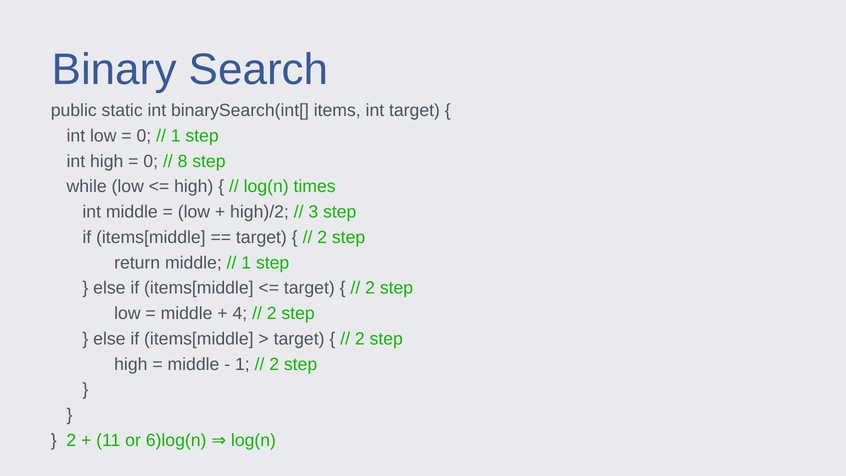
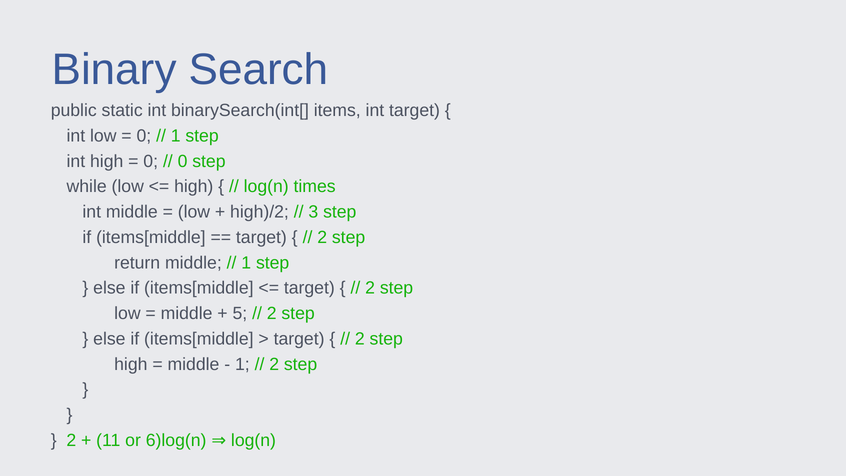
8 at (183, 161): 8 -> 0
4: 4 -> 5
